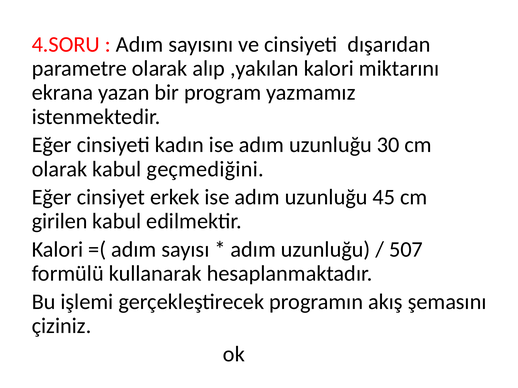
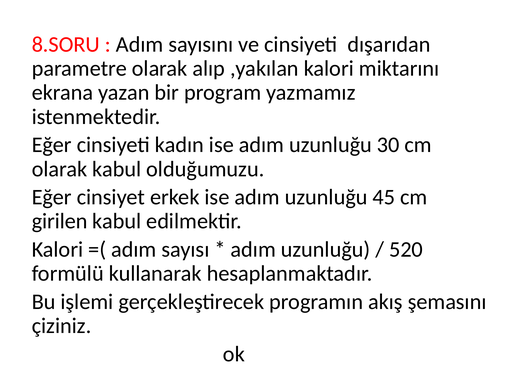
4.SORU: 4.SORU -> 8.SORU
geçmediğini: geçmediğini -> olduğumuzu
507: 507 -> 520
